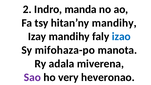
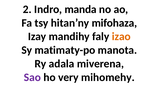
hitan’ny mandihy: mandihy -> mifohaza
izao colour: blue -> orange
mifohaza-po: mifohaza-po -> matimaty-po
heveronao: heveronao -> mihomehy
